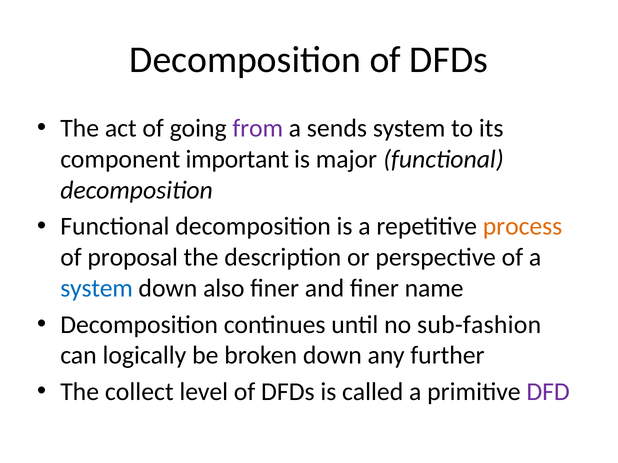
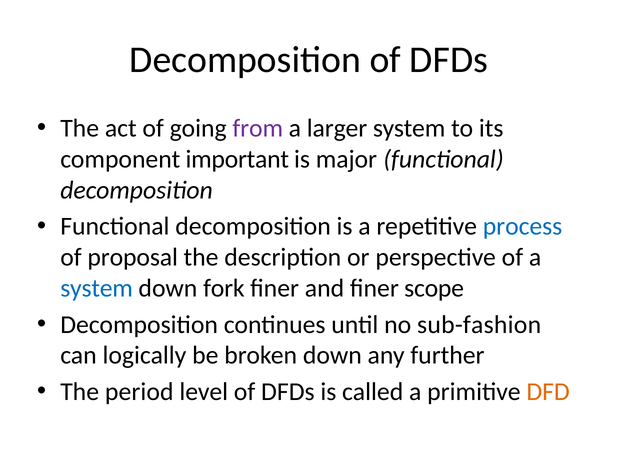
sends: sends -> larger
process colour: orange -> blue
also: also -> fork
name: name -> scope
collect: collect -> period
DFD colour: purple -> orange
